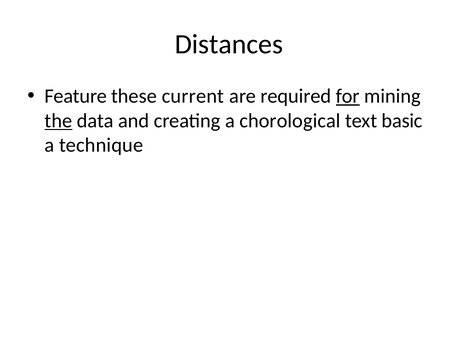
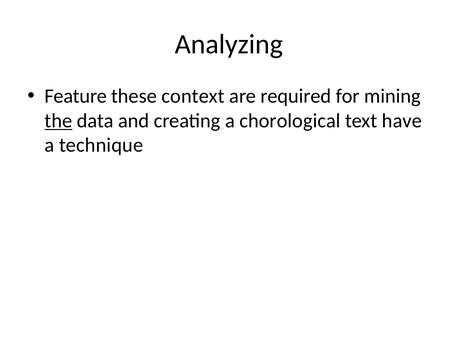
Distances: Distances -> Analyzing
current: current -> context
for underline: present -> none
basic: basic -> have
